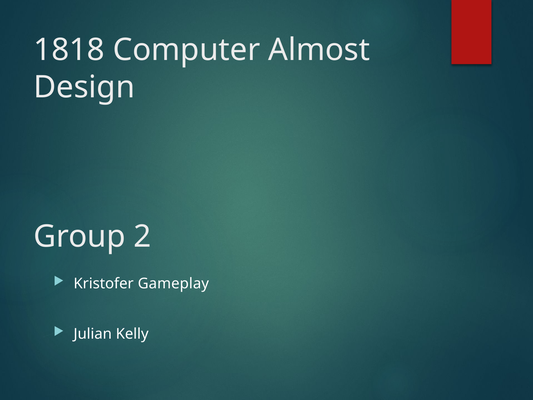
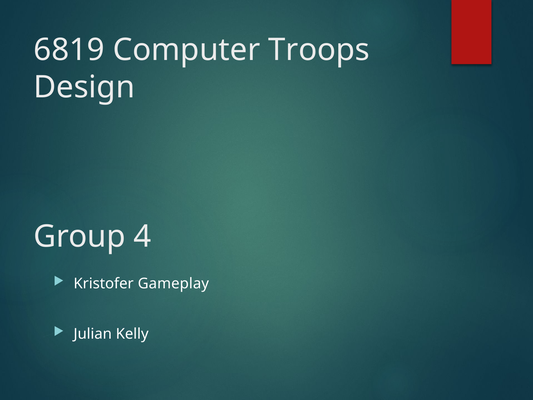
1818: 1818 -> 6819
Almost: Almost -> Troops
2: 2 -> 4
